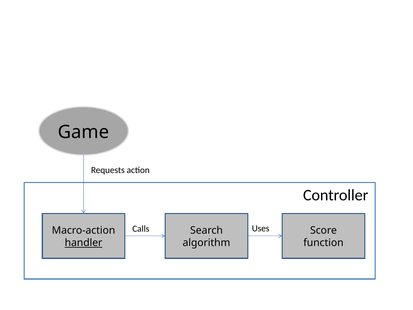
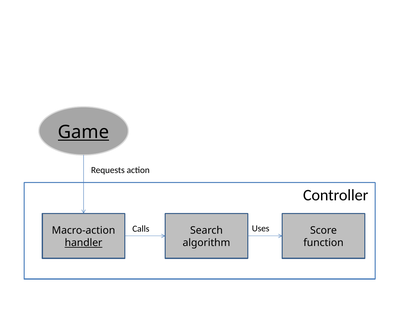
Game underline: none -> present
